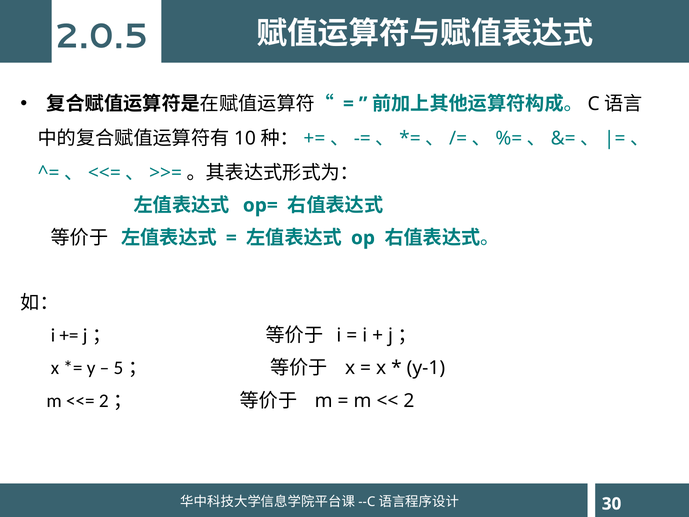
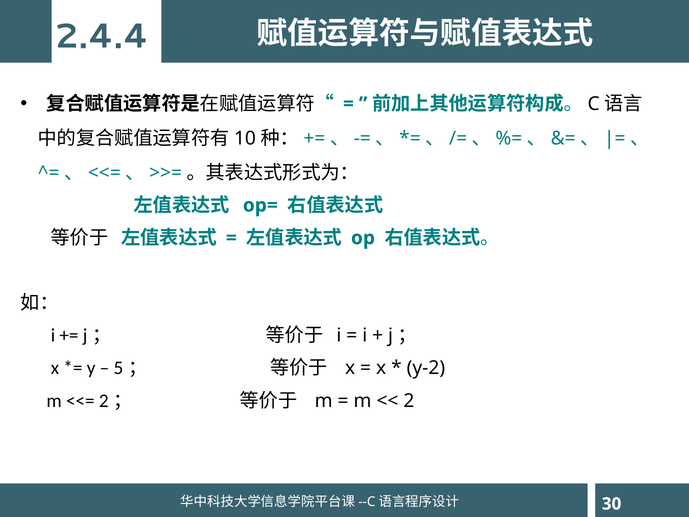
2.0.5: 2.0.5 -> 2.4.4
y-1: y-1 -> y-2
